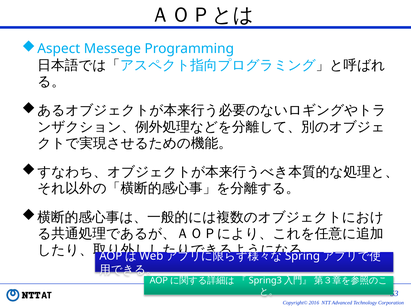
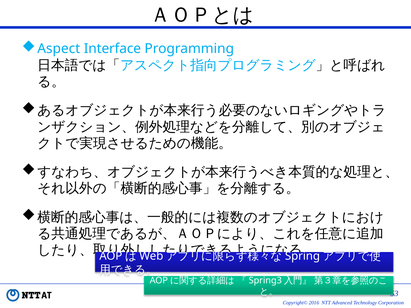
Messege: Messege -> Interface
